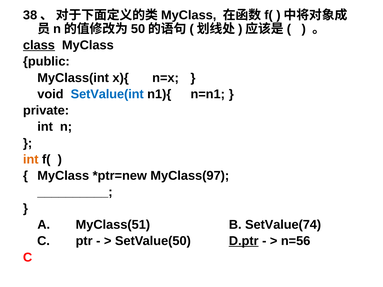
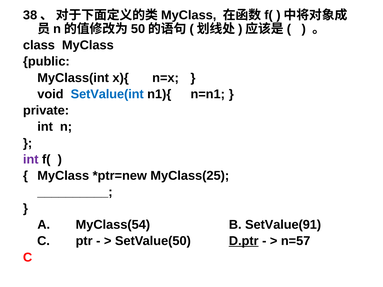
class underline: present -> none
int at (31, 160) colour: orange -> purple
MyClass(97: MyClass(97 -> MyClass(25
MyClass(51: MyClass(51 -> MyClass(54
SetValue(74: SetValue(74 -> SetValue(91
n=56: n=56 -> n=57
